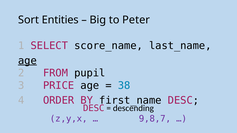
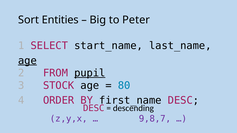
score_name: score_name -> start_name
pupil underline: none -> present
PRICE: PRICE -> STOCK
38: 38 -> 80
